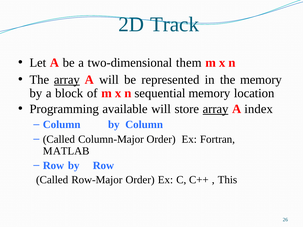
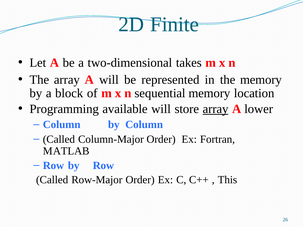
Track: Track -> Finite
them: them -> takes
array at (67, 80) underline: present -> none
index: index -> lower
